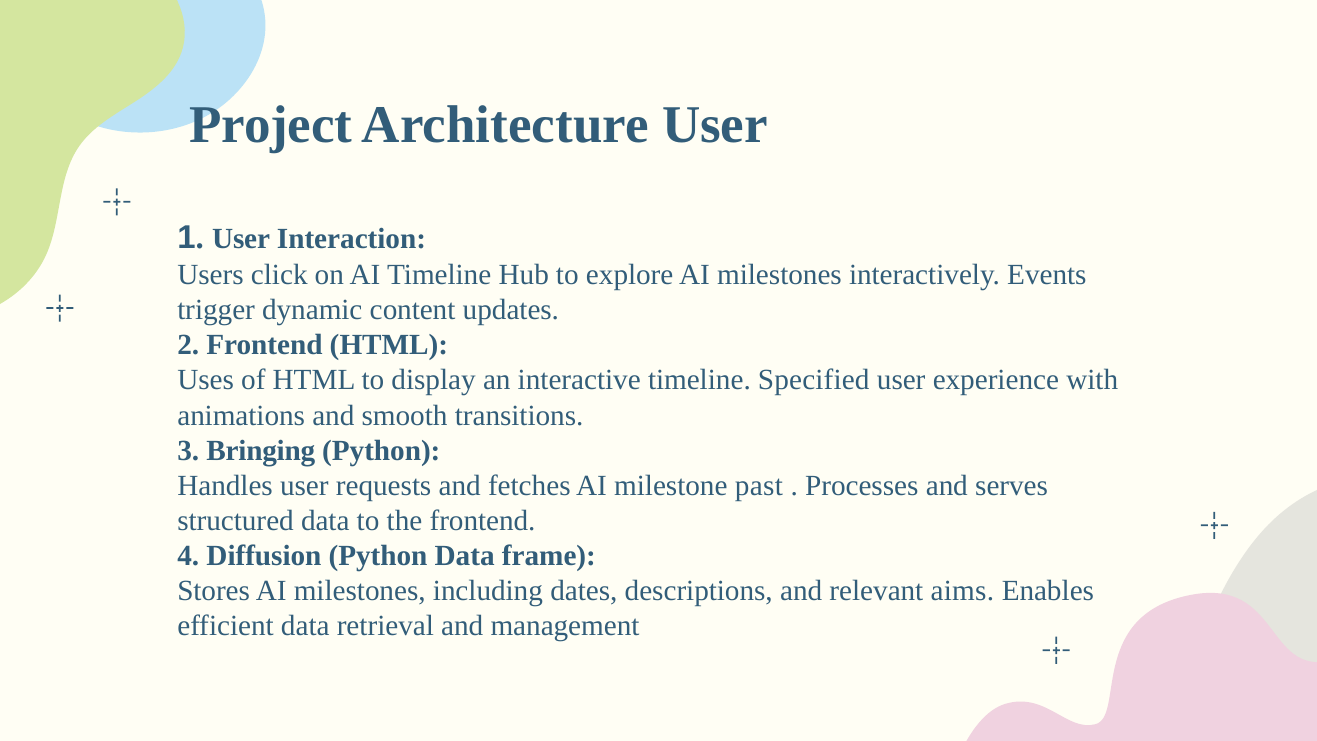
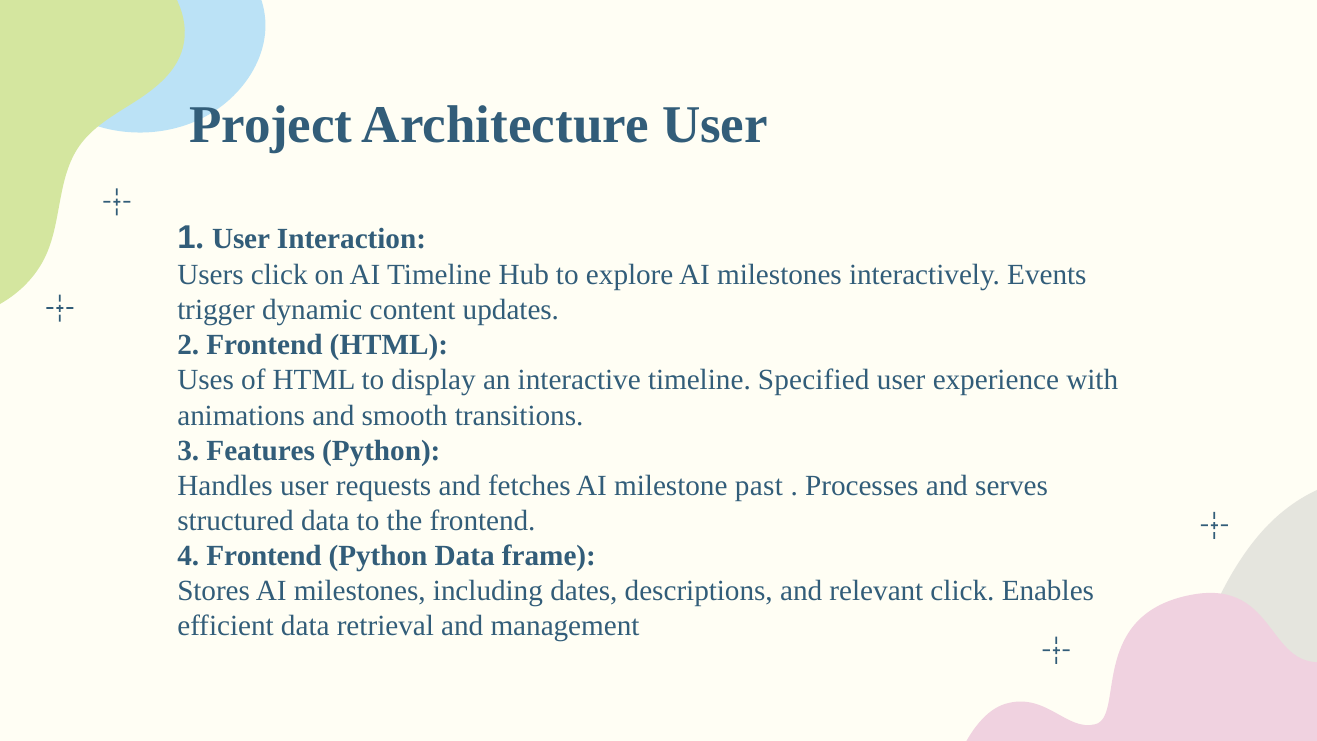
Bringing: Bringing -> Features
4 Diffusion: Diffusion -> Frontend
relevant aims: aims -> click
